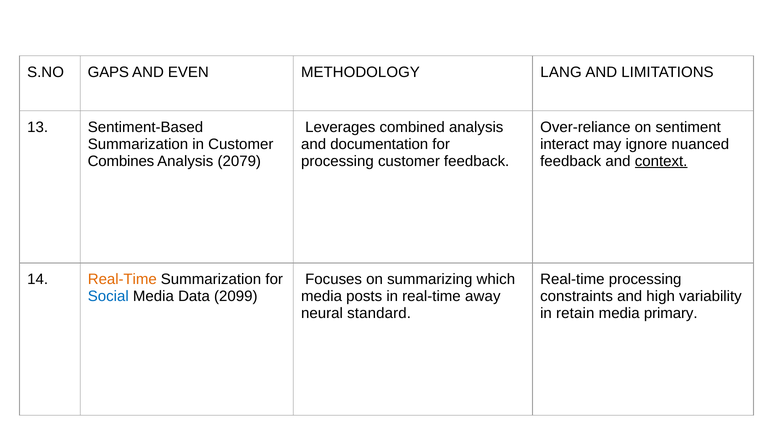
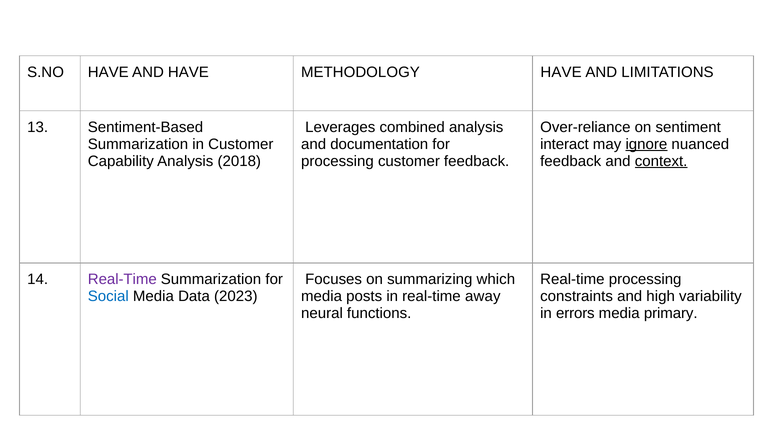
S.NO GAPS: GAPS -> HAVE
AND EVEN: EVEN -> HAVE
METHODOLOGY LANG: LANG -> HAVE
ignore underline: none -> present
Combines: Combines -> Capability
2079: 2079 -> 2018
Real-Time at (122, 279) colour: orange -> purple
2099: 2099 -> 2023
standard: standard -> functions
retain: retain -> errors
